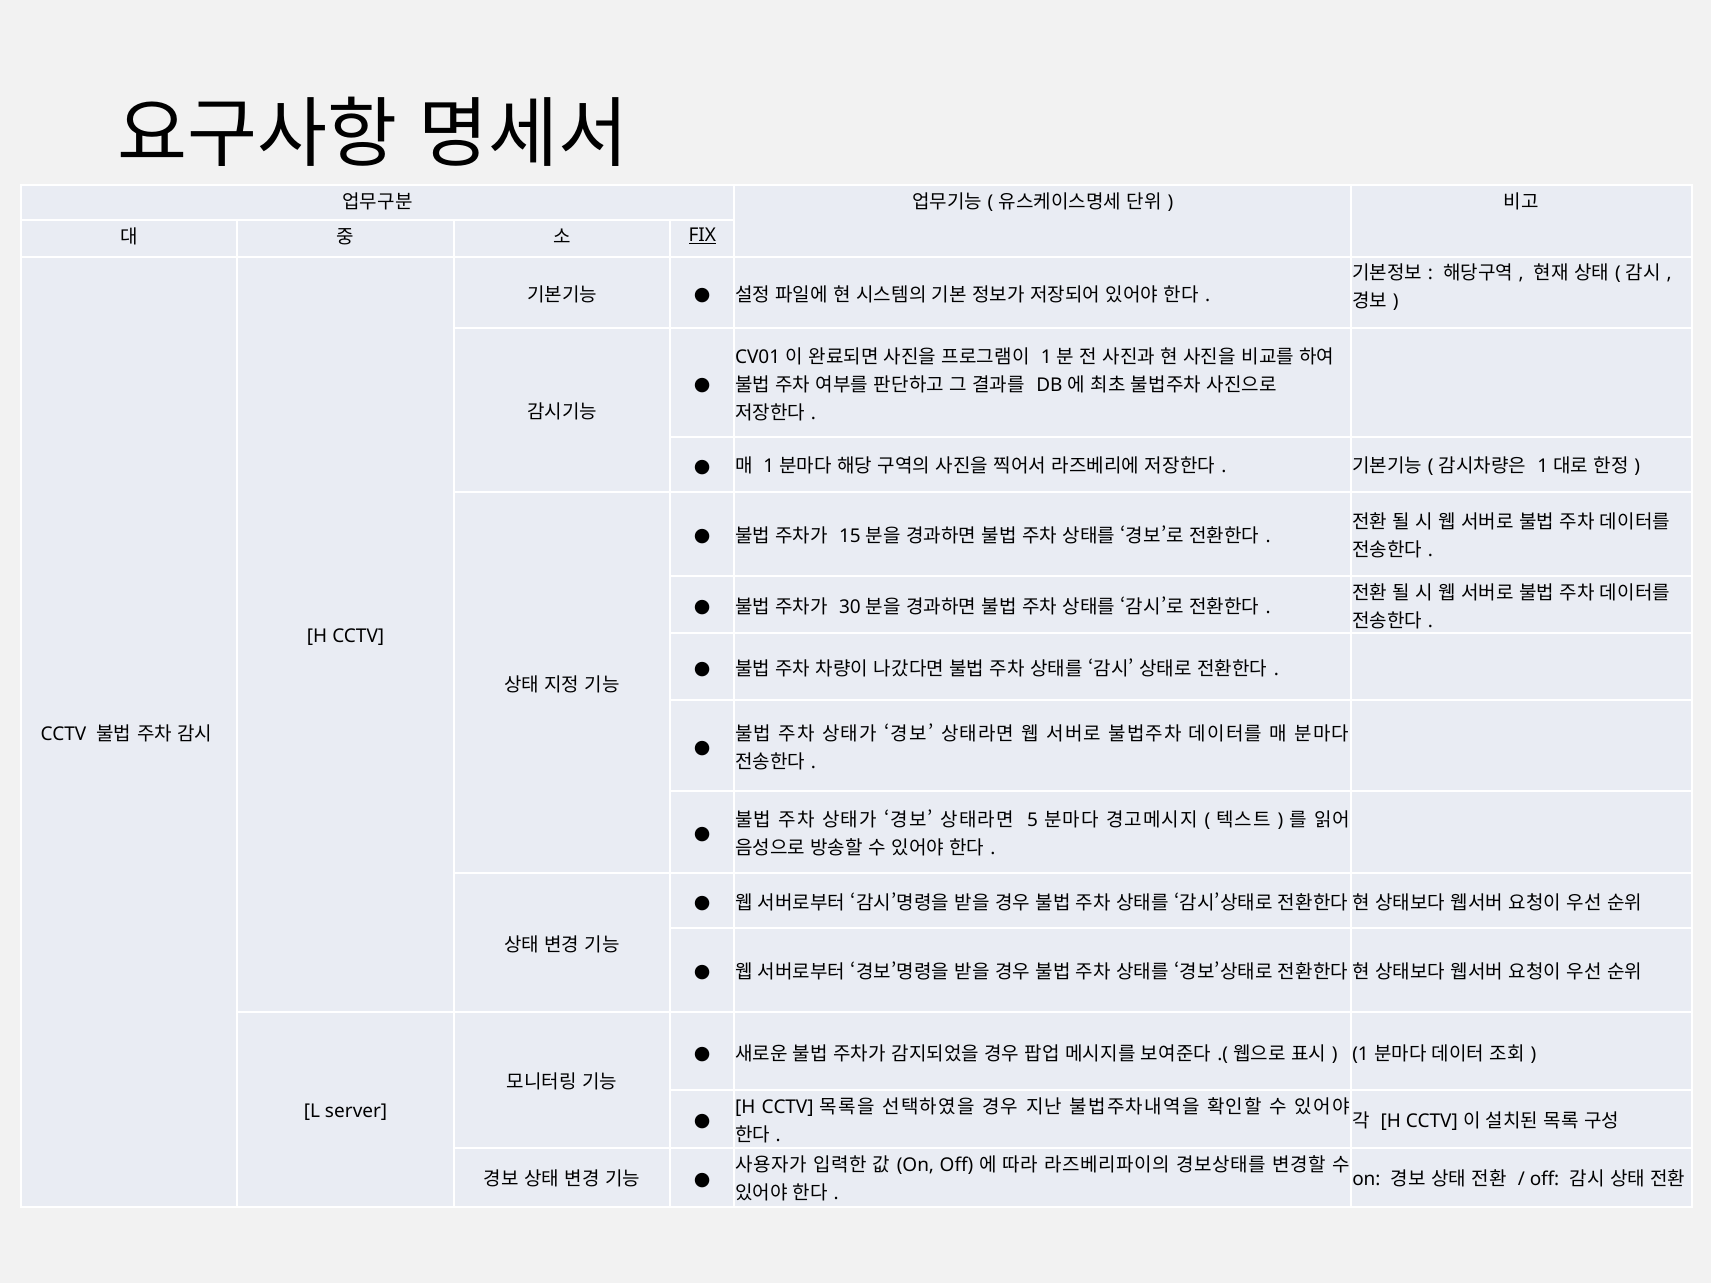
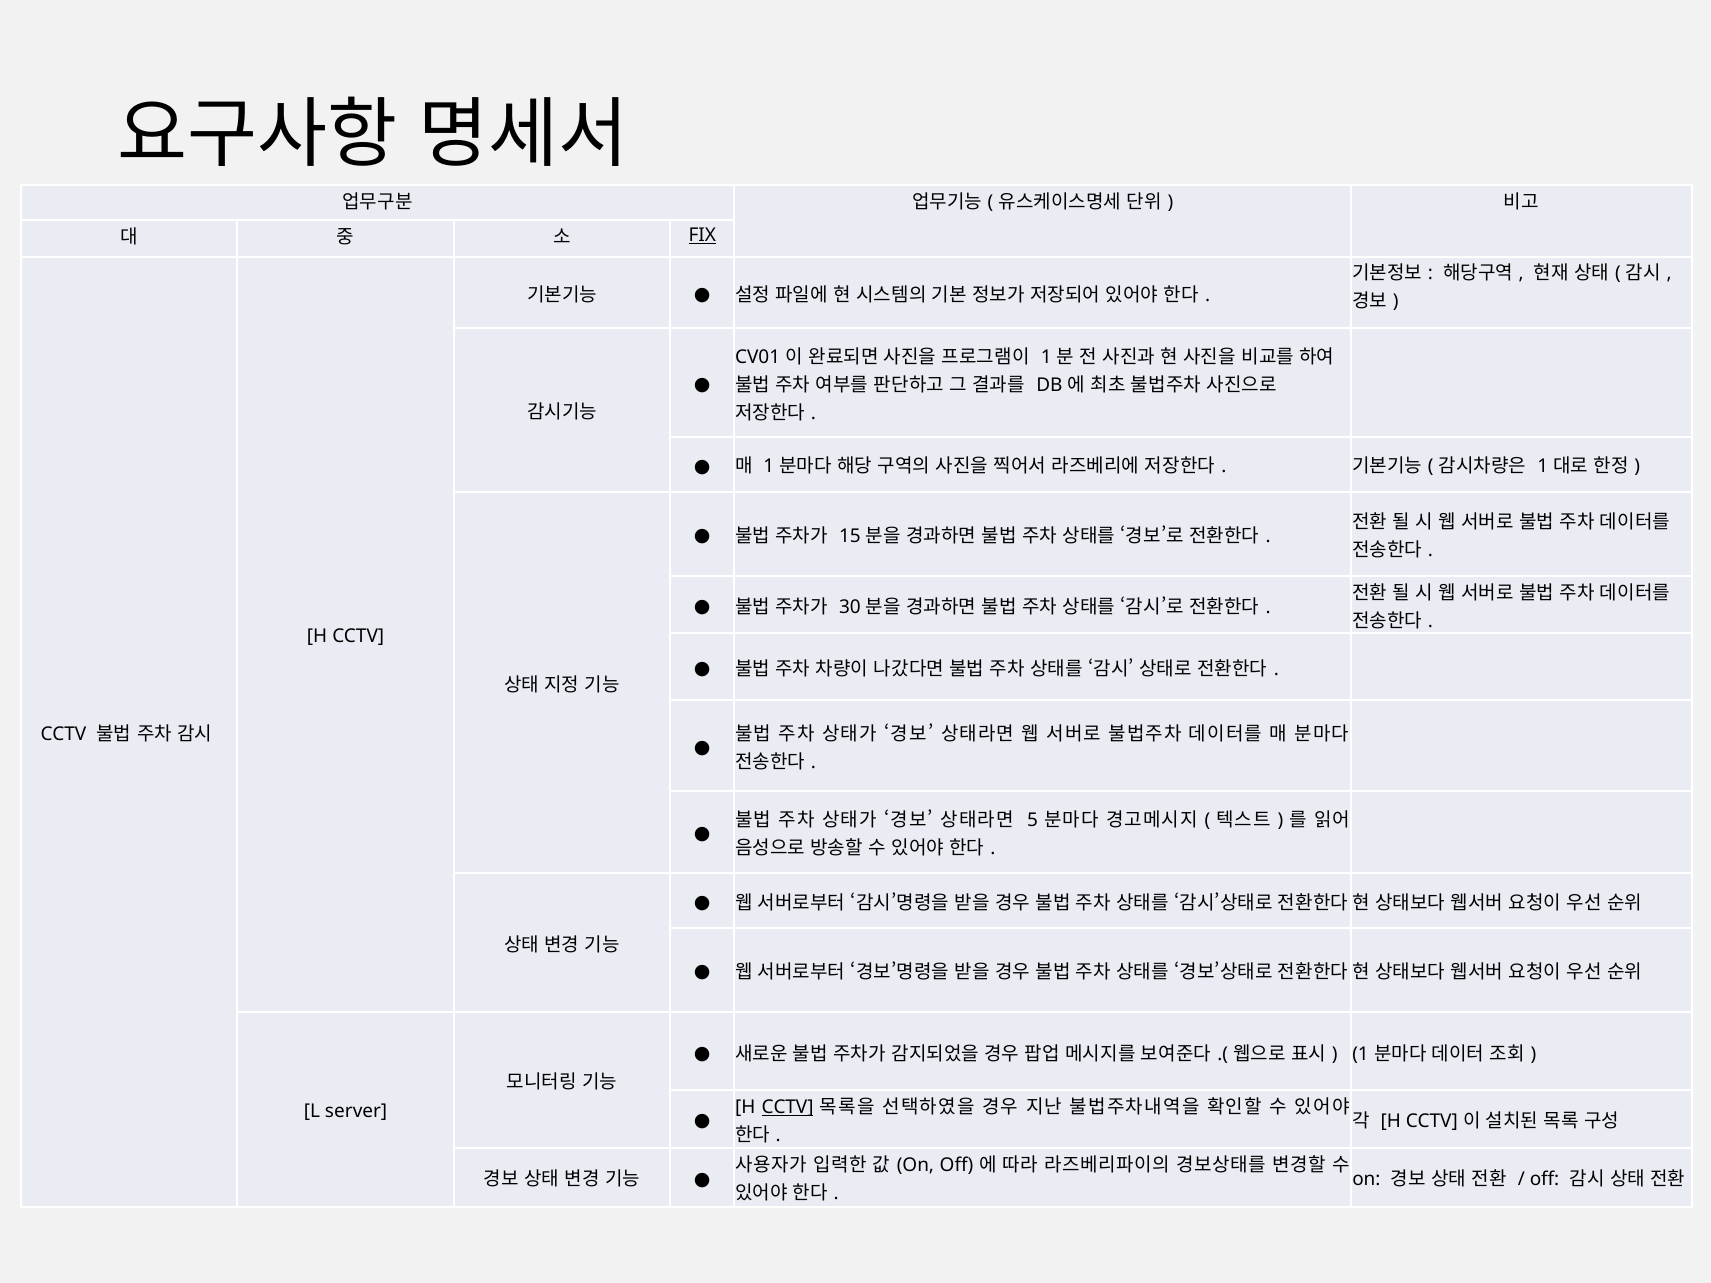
CCTV at (788, 1108) underline: none -> present
